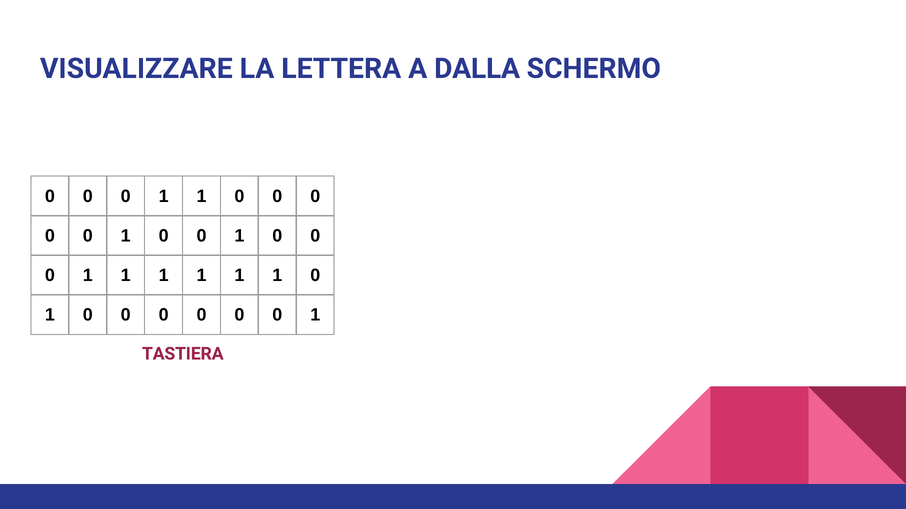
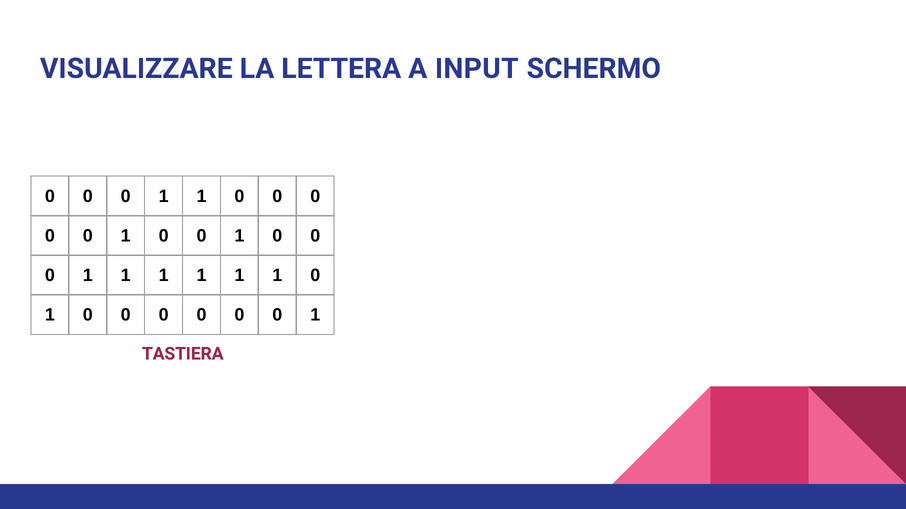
DALLA: DALLA -> INPUT
